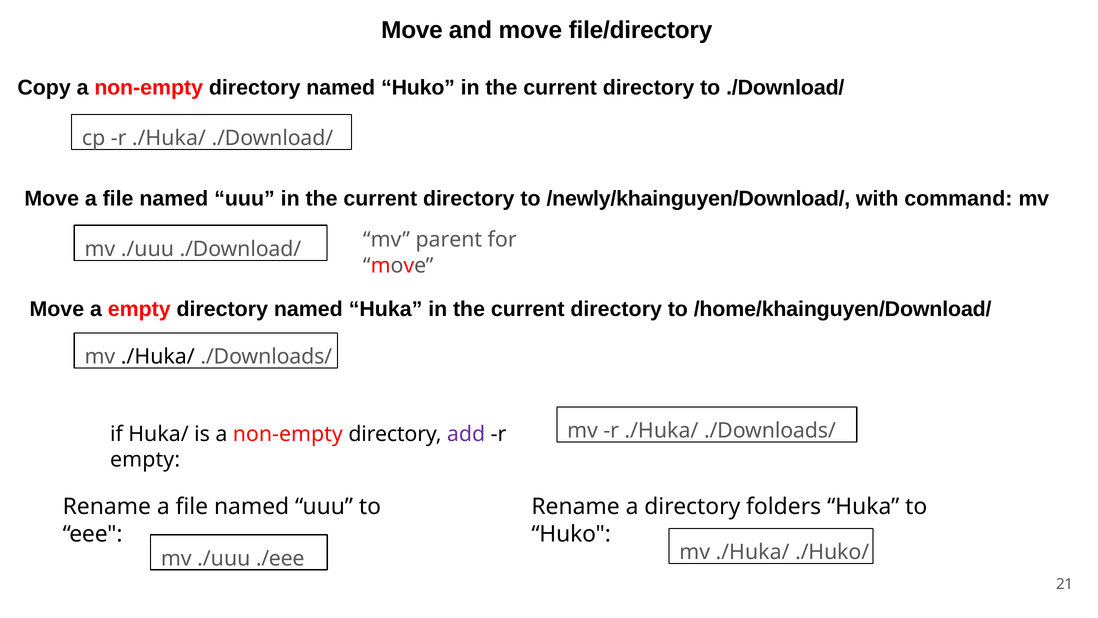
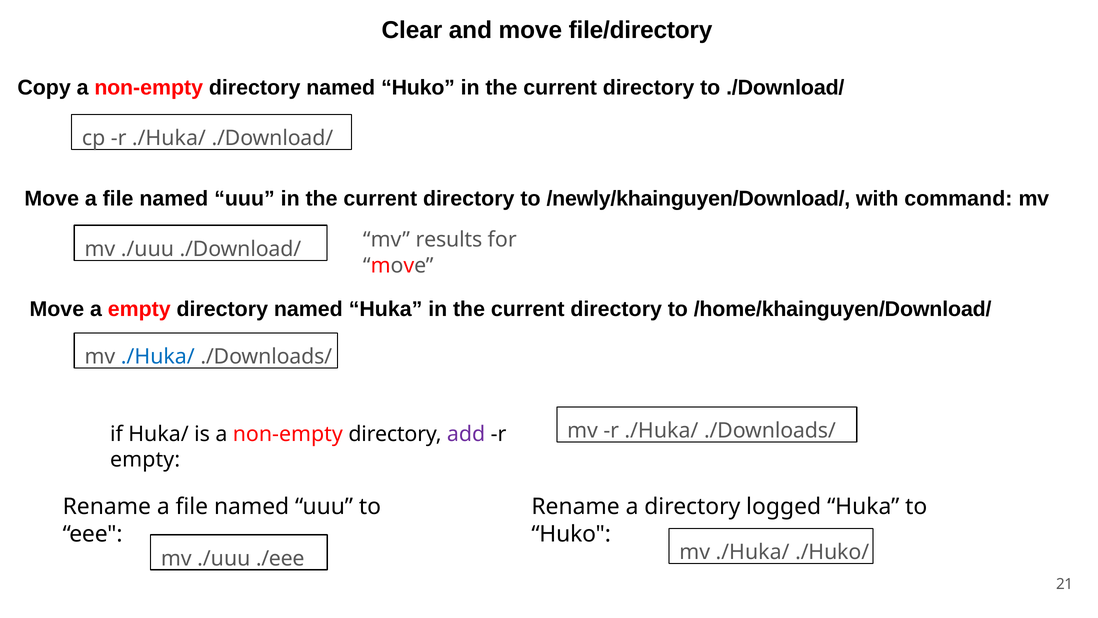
Move at (412, 30): Move -> Clear
parent: parent -> results
./Huka/ at (158, 357) colour: black -> blue
folders: folders -> logged
